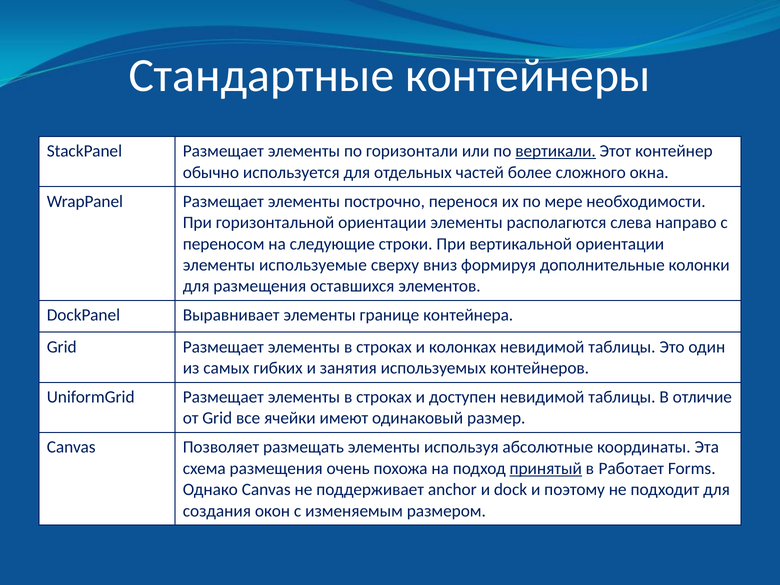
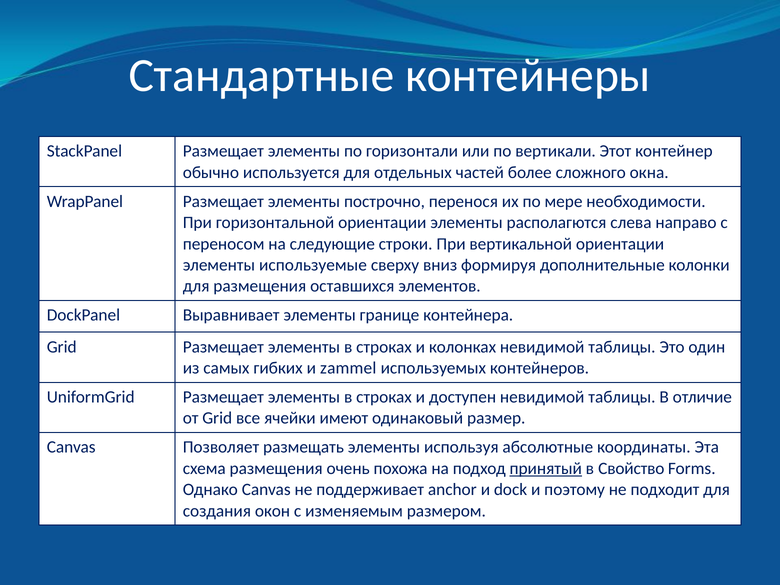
вертикали underline: present -> none
занятия: занятия -> zammel
Работает: Работает -> Свойство
